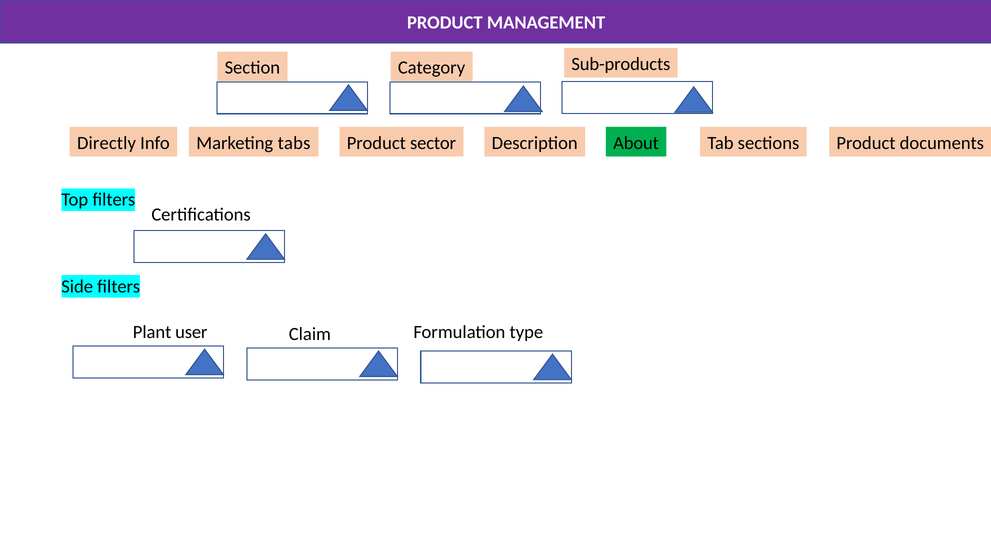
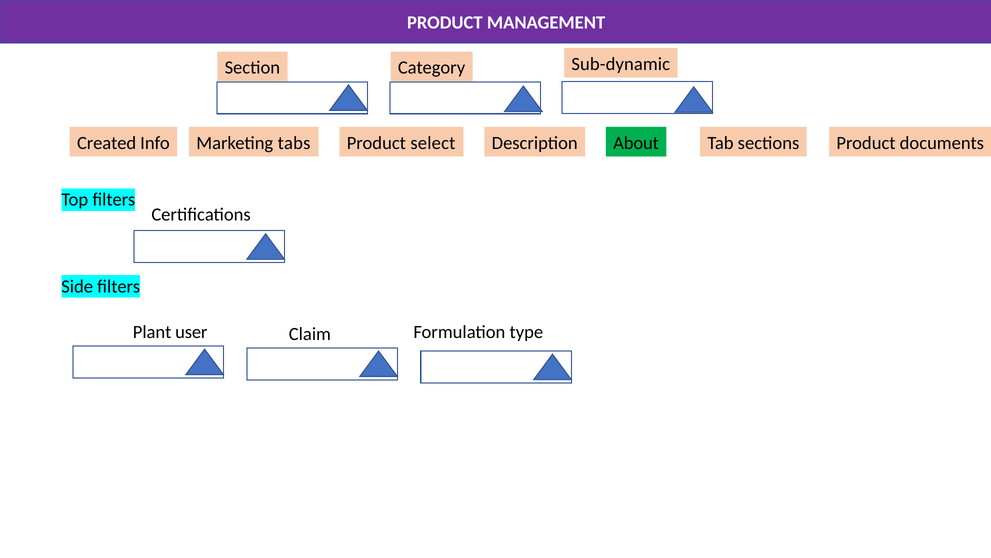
Sub-products: Sub-products -> Sub-dynamic
Directly: Directly -> Created
sector: sector -> select
